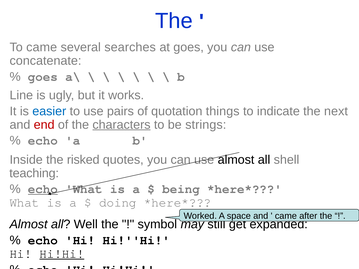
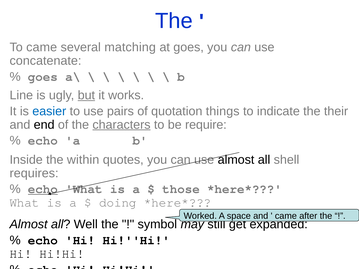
searches: searches -> matching
but underline: none -> present
next: next -> their
end colour: red -> black
strings: strings -> require
risked: risked -> within
teaching: teaching -> requires
being: being -> those
Hi!Hi at (62, 254) underline: present -> none
